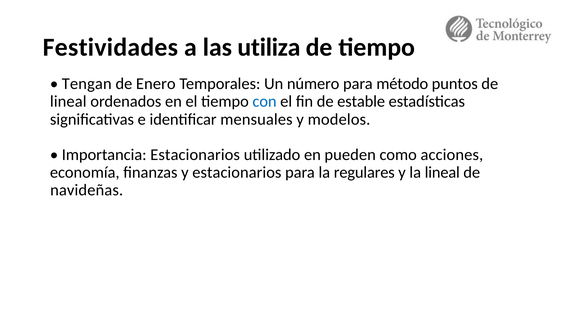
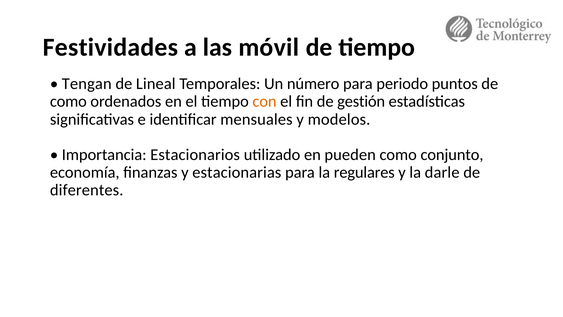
utiliza: utiliza -> móvil
Enero: Enero -> Lineal
método: método -> periodo
lineal at (68, 101): lineal -> como
con colour: blue -> orange
estable: estable -> gestión
acciones: acciones -> conjunto
y estacionarios: estacionarios -> estacionarias
la lineal: lineal -> darle
navideñas: navideñas -> diferentes
